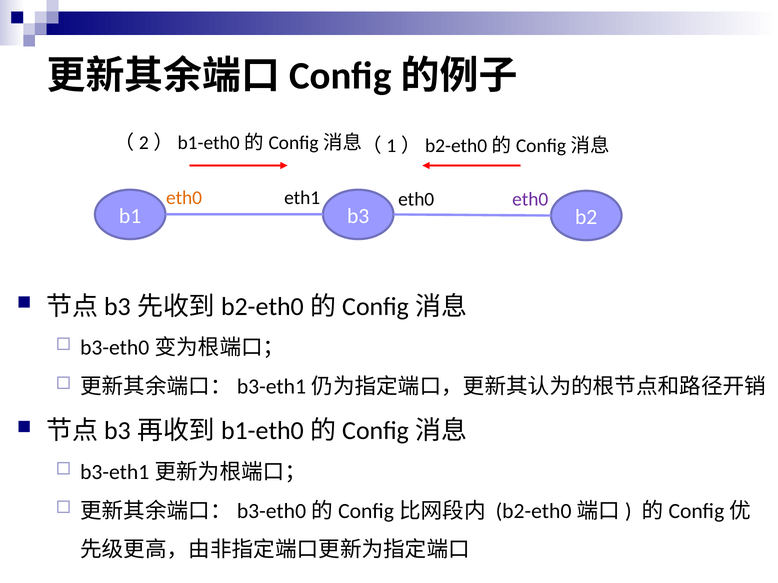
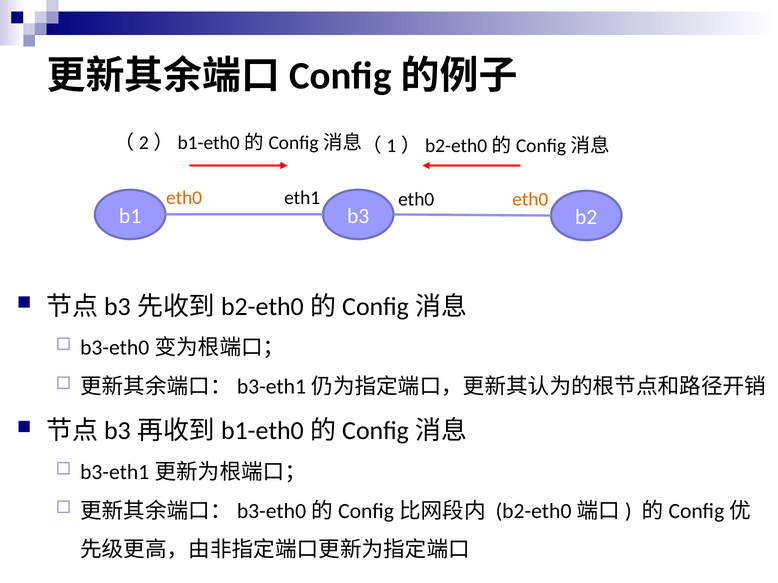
eth0 at (530, 199) colour: purple -> orange
